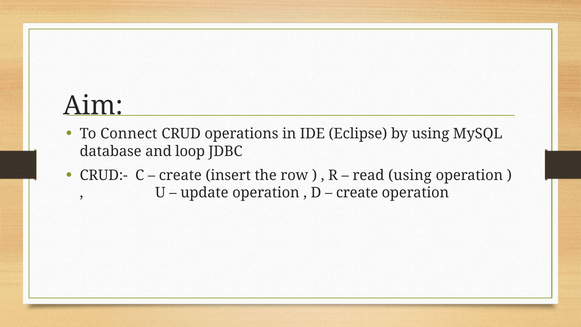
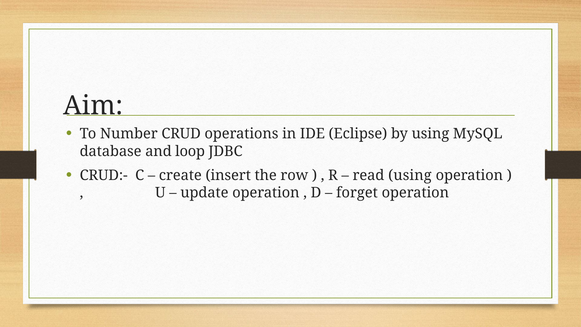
Connect: Connect -> Number
create at (357, 193): create -> forget
